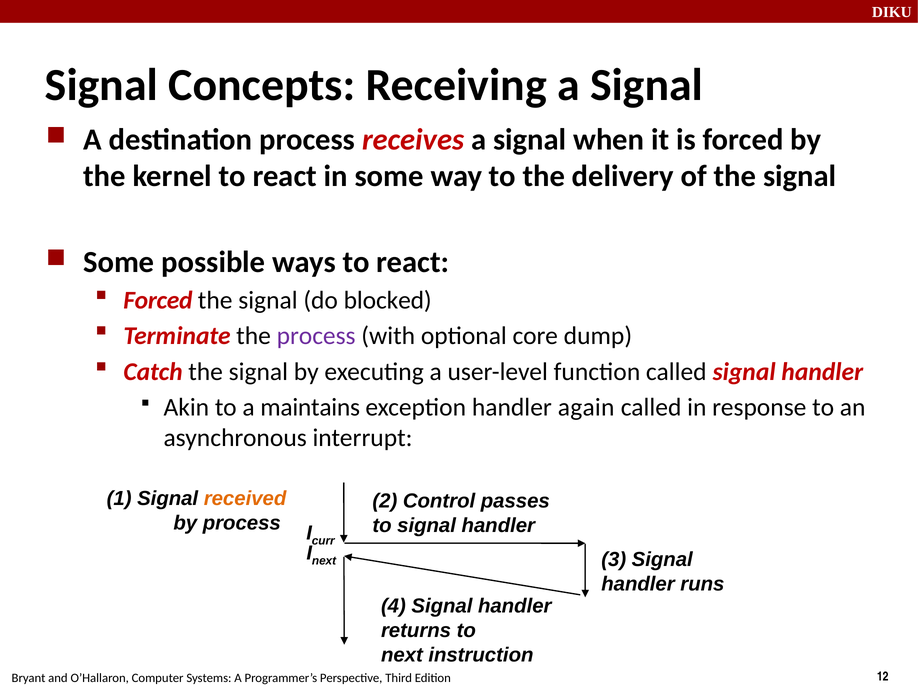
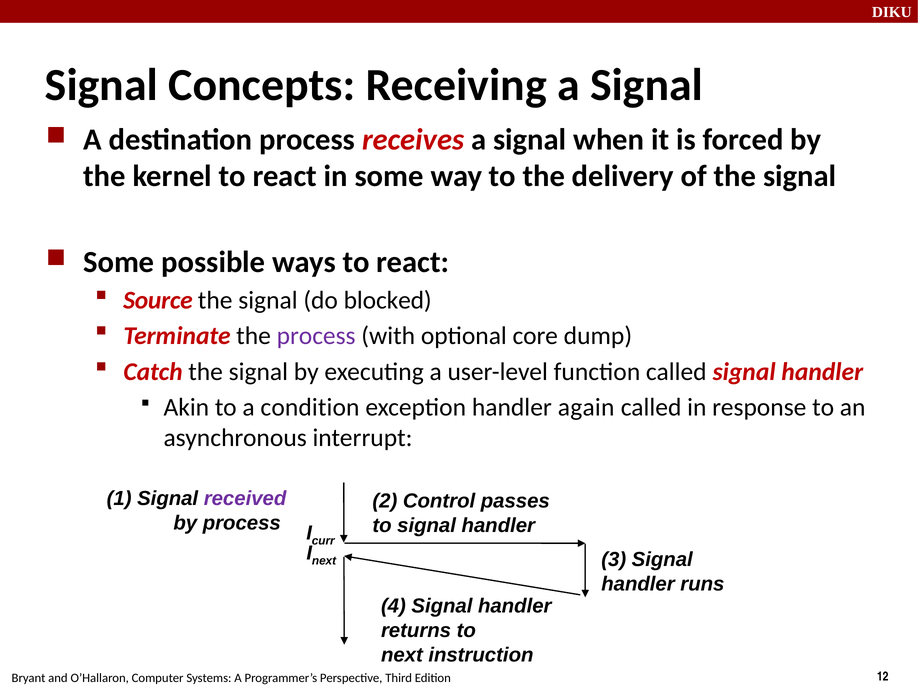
Forced at (158, 301): Forced -> Source
maintains: maintains -> condition
received colour: orange -> purple
